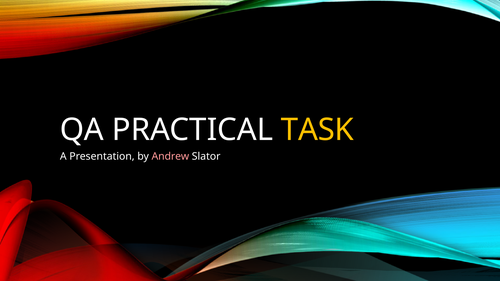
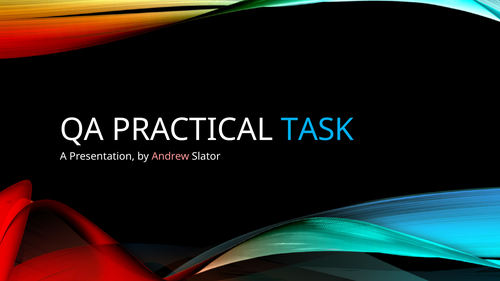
TASK colour: yellow -> light blue
